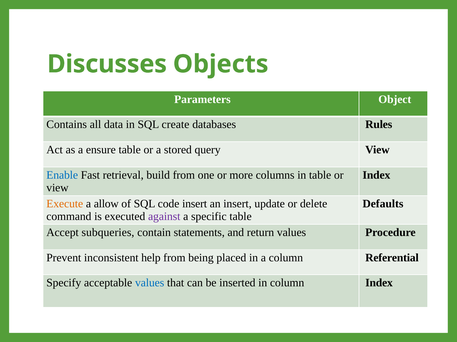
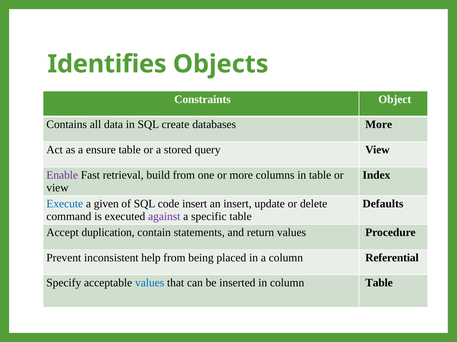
Discusses: Discusses -> Identifies
Parameters: Parameters -> Constraints
databases Rules: Rules -> More
Enable colour: blue -> purple
Execute colour: orange -> blue
allow: allow -> given
subqueries: subqueries -> duplication
column Index: Index -> Table
